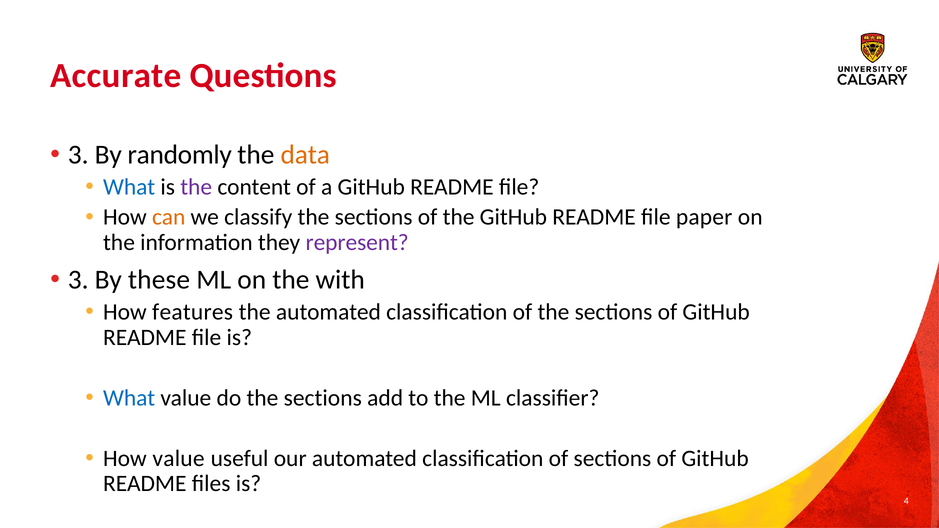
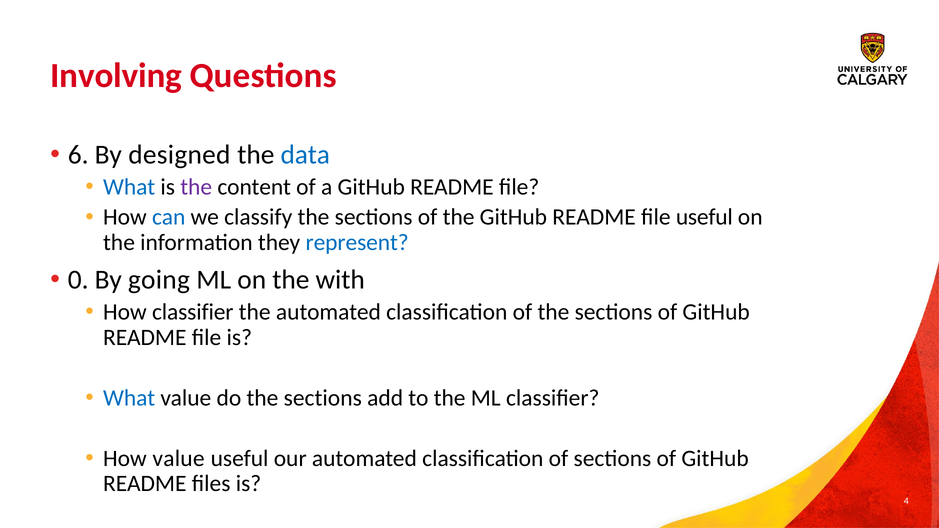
Accurate: Accurate -> Involving
3 at (78, 155): 3 -> 6
randomly: randomly -> designed
data colour: orange -> blue
can colour: orange -> blue
file paper: paper -> useful
represent colour: purple -> blue
3 at (78, 280): 3 -> 0
these: these -> going
How features: features -> classifier
